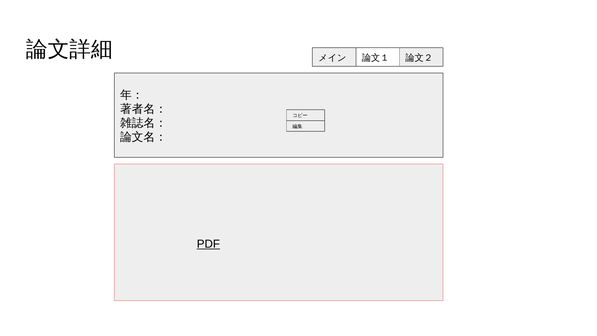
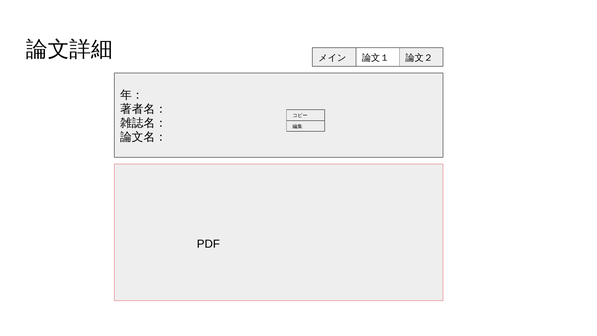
PDF underline: present -> none
